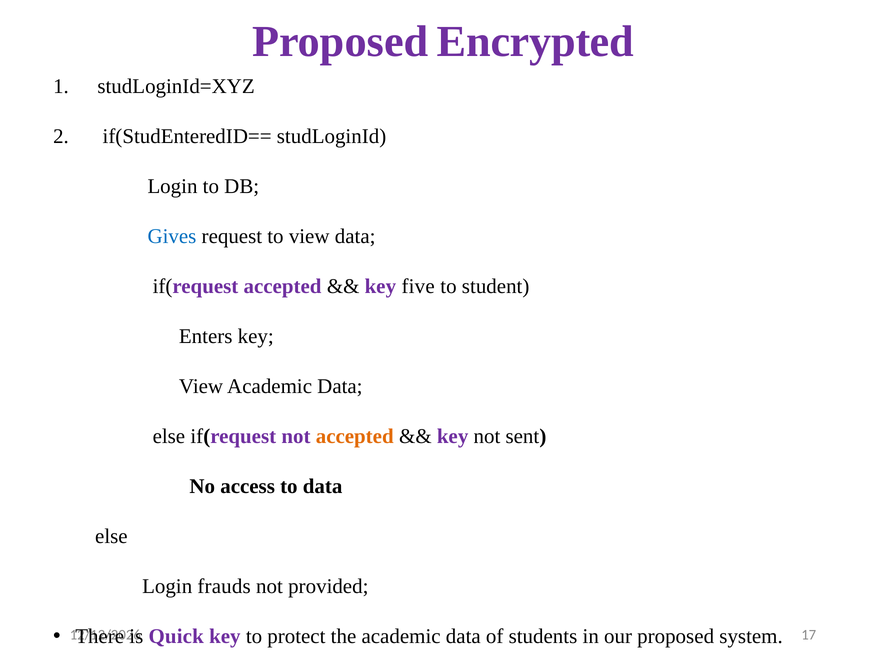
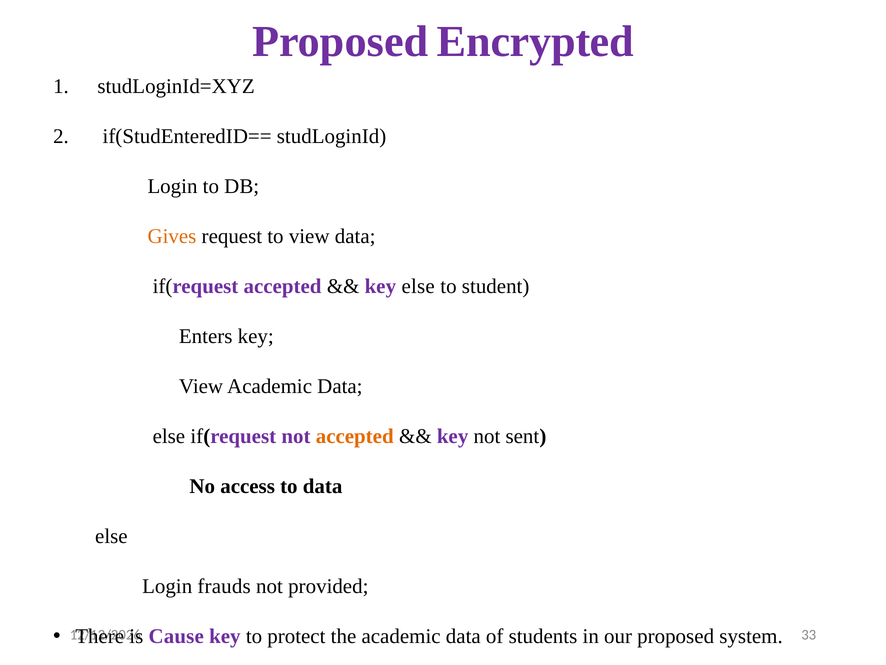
Gives colour: blue -> orange
key five: five -> else
Quick: Quick -> Cause
17: 17 -> 33
